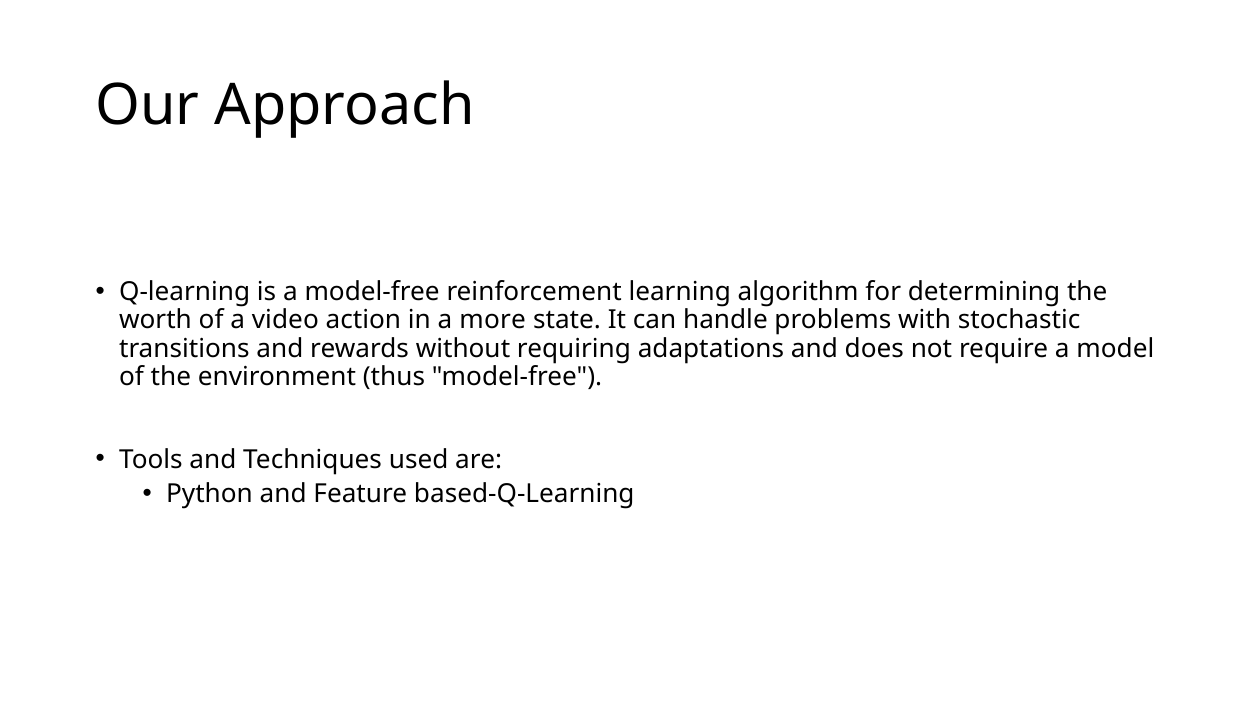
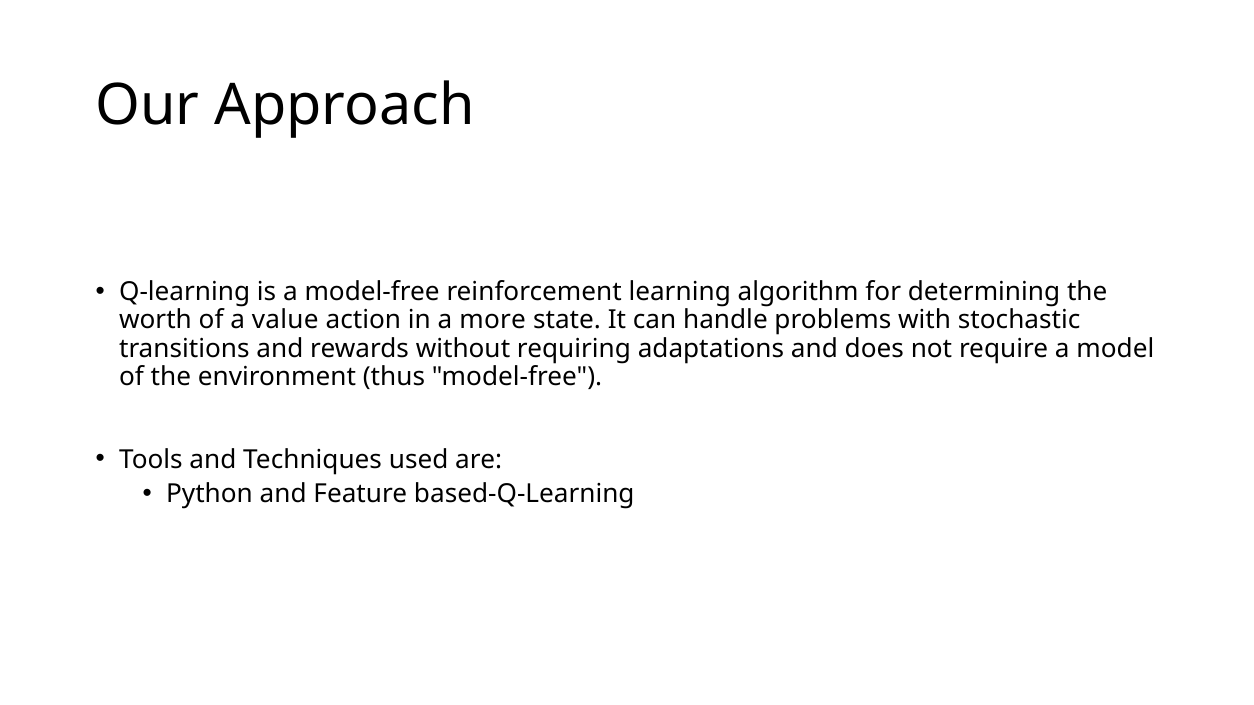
video: video -> value
